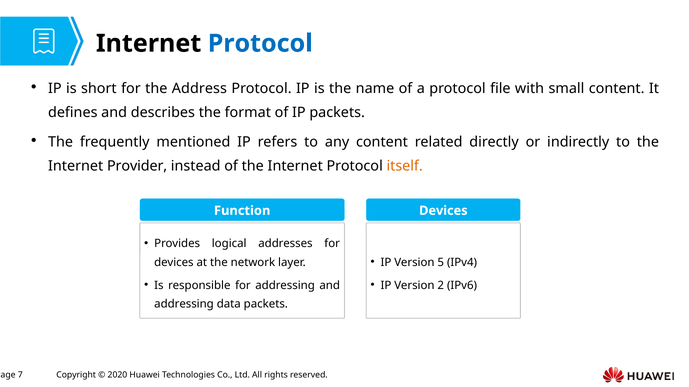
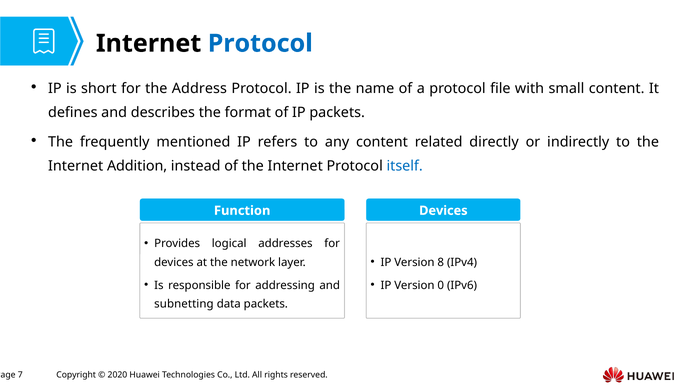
Provider: Provider -> Addition
itself colour: orange -> blue
5: 5 -> 8
2: 2 -> 0
addressing at (184, 304): addressing -> subnetting
